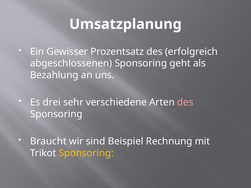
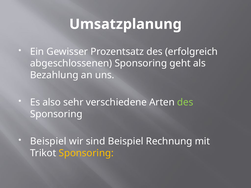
drei: drei -> also
des at (185, 102) colour: pink -> light green
Braucht at (48, 142): Braucht -> Beispiel
